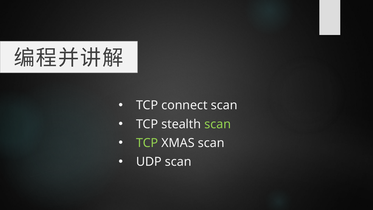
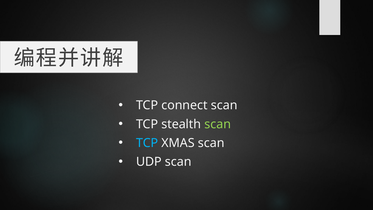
TCP at (147, 143) colour: light green -> light blue
